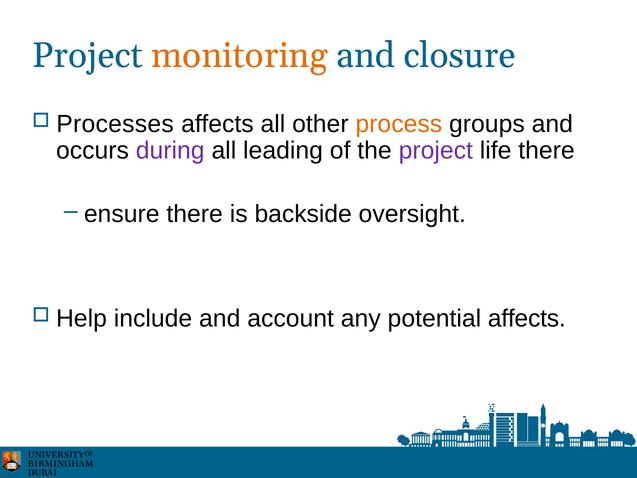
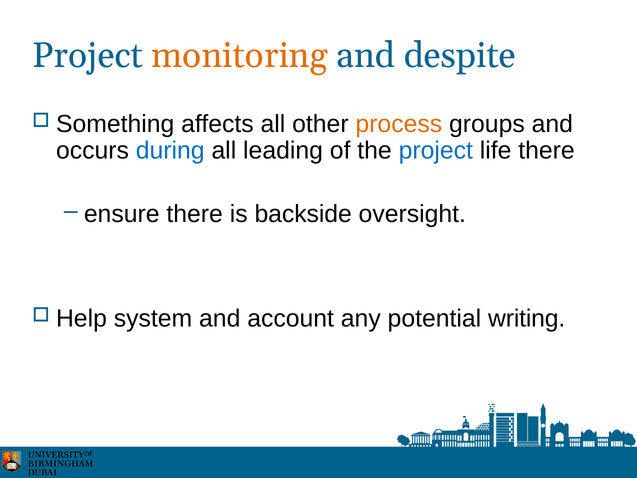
closure: closure -> despite
Processes: Processes -> Something
during colour: purple -> blue
project at (436, 151) colour: purple -> blue
include: include -> system
potential affects: affects -> writing
